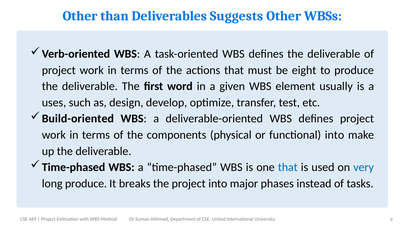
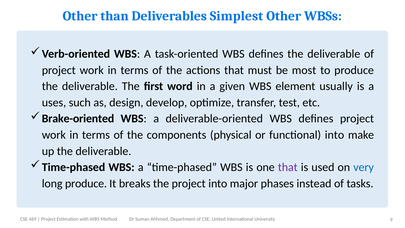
Suggests: Suggests -> Simplest
eight: eight -> most
Build-oriented: Build-oriented -> Brake-oriented
that at (288, 167) colour: blue -> purple
